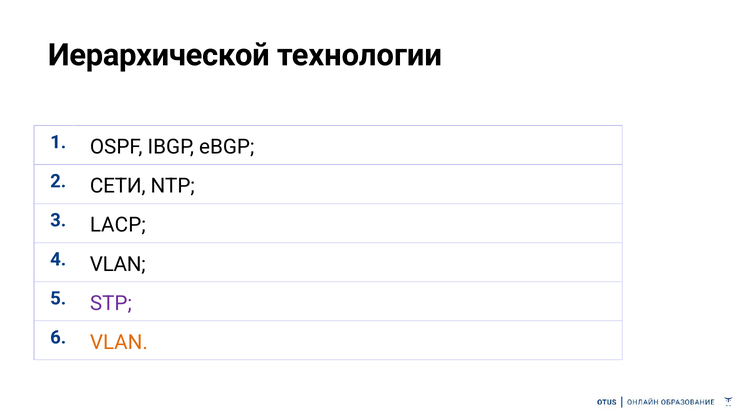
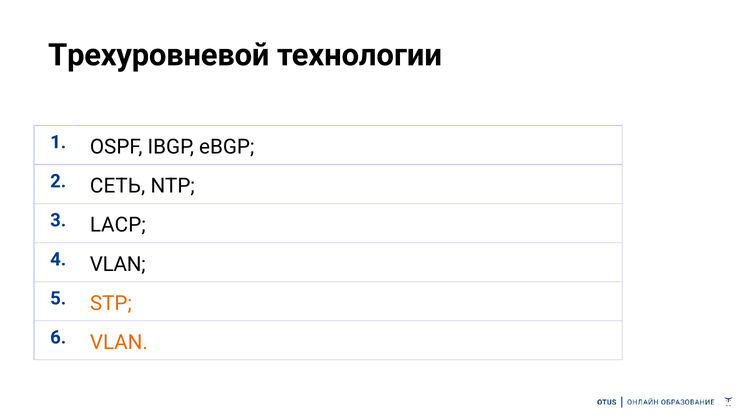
Иерархической: Иерархической -> Трехуровневой
СЕТИ: СЕТИ -> СЕТЬ
STP colour: purple -> orange
